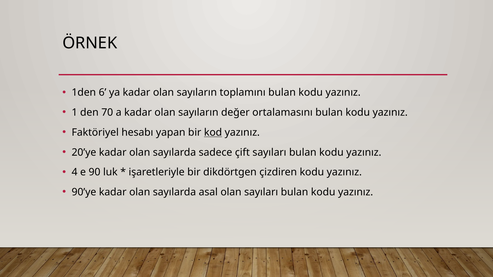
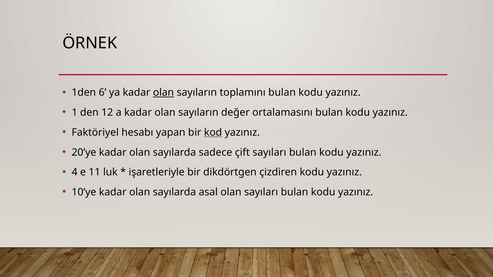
olan at (163, 93) underline: none -> present
70: 70 -> 12
90: 90 -> 11
90’ye: 90’ye -> 10’ye
